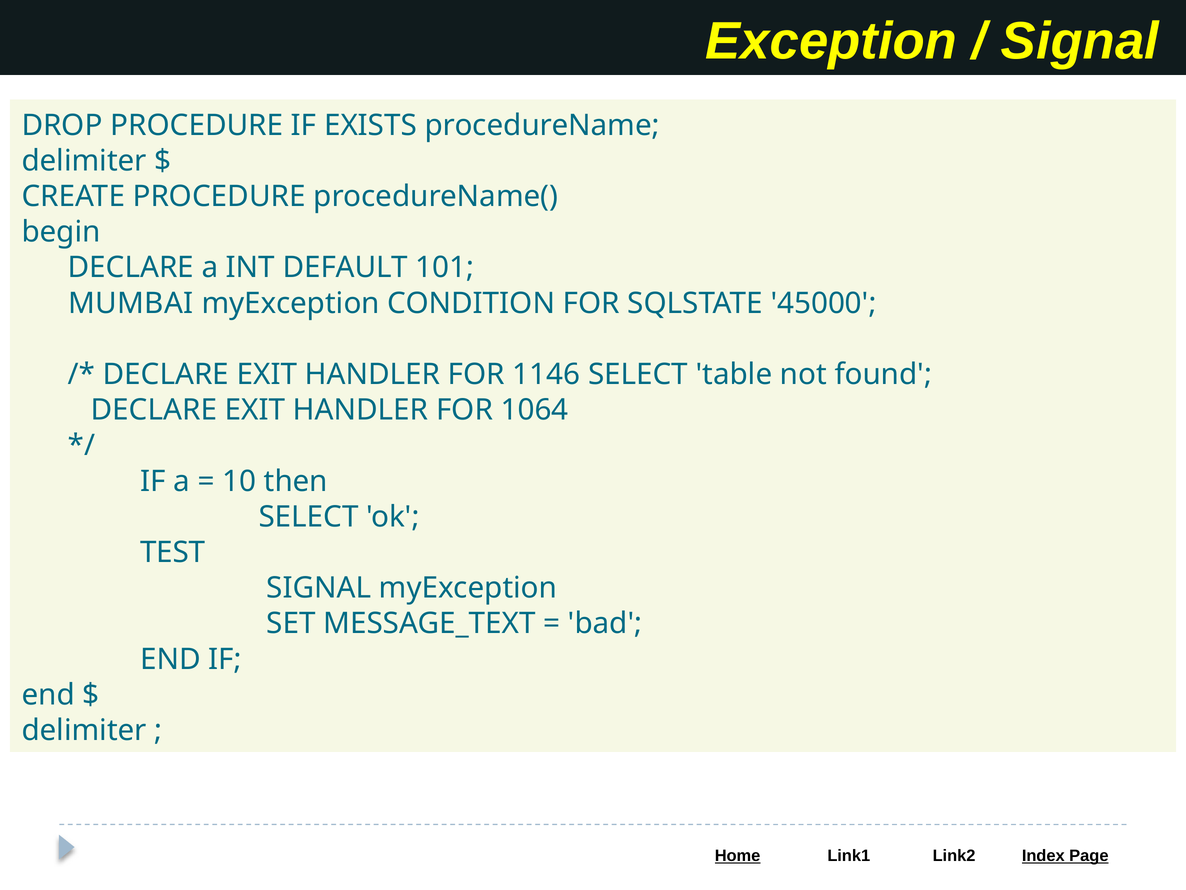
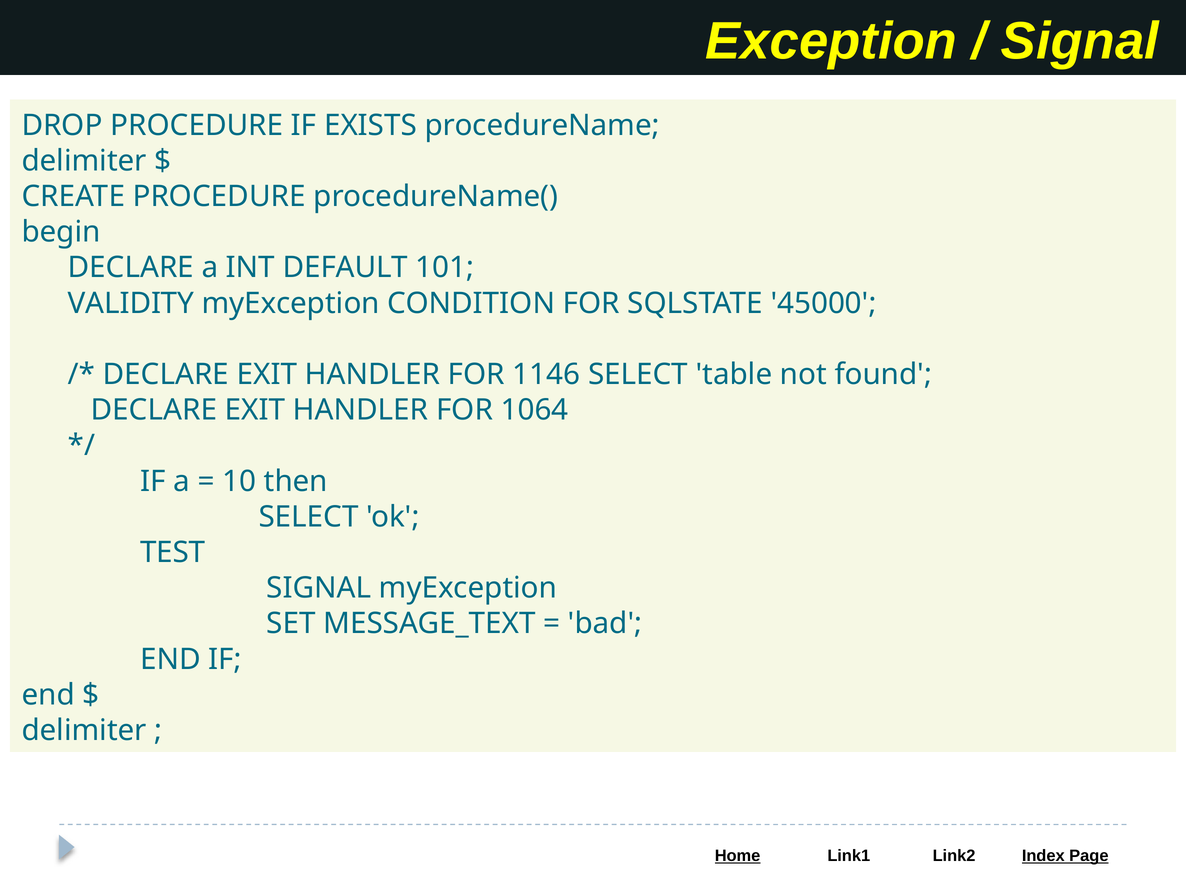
MUMBAI: MUMBAI -> VALIDITY
